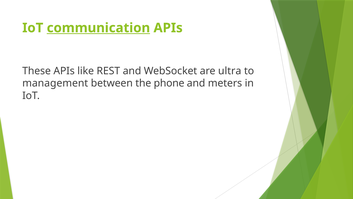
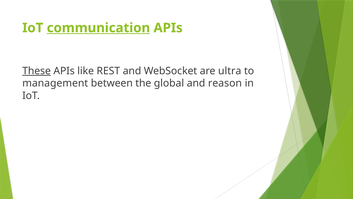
These underline: none -> present
phone: phone -> global
meters: meters -> reason
